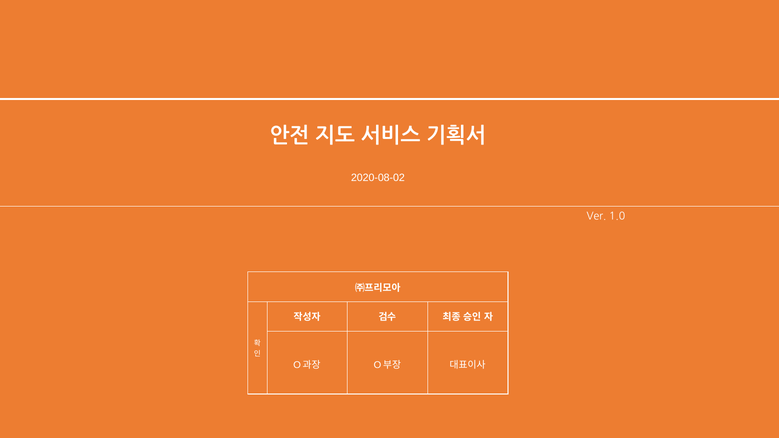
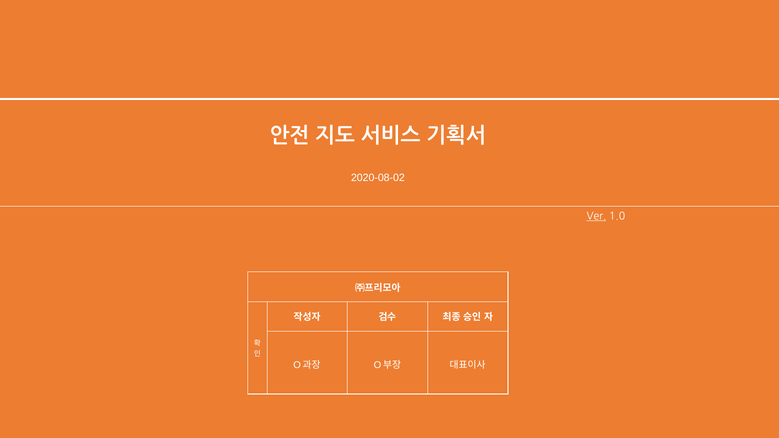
Ver underline: none -> present
